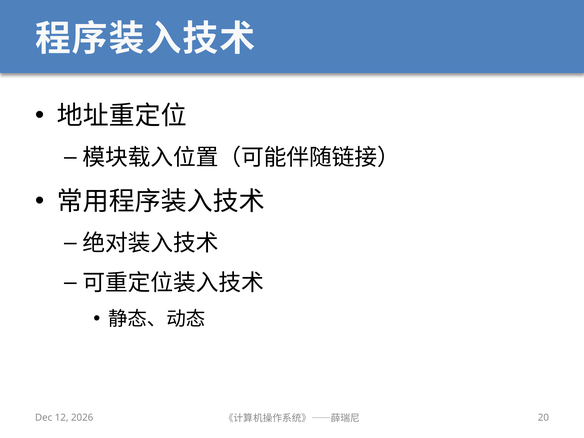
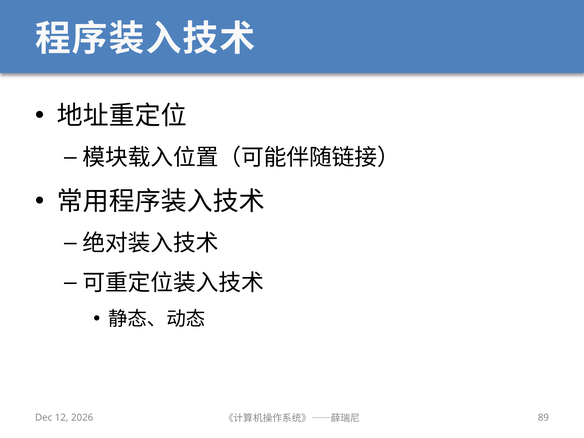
20: 20 -> 89
